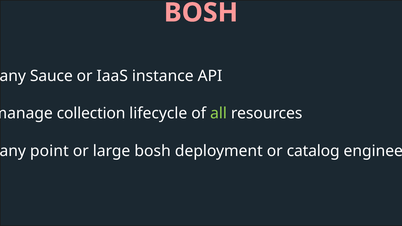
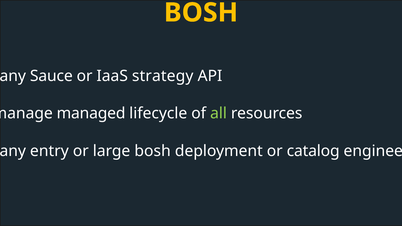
BOSH at (201, 13) colour: pink -> yellow
instance: instance -> strategy
collection: collection -> managed
point: point -> entry
